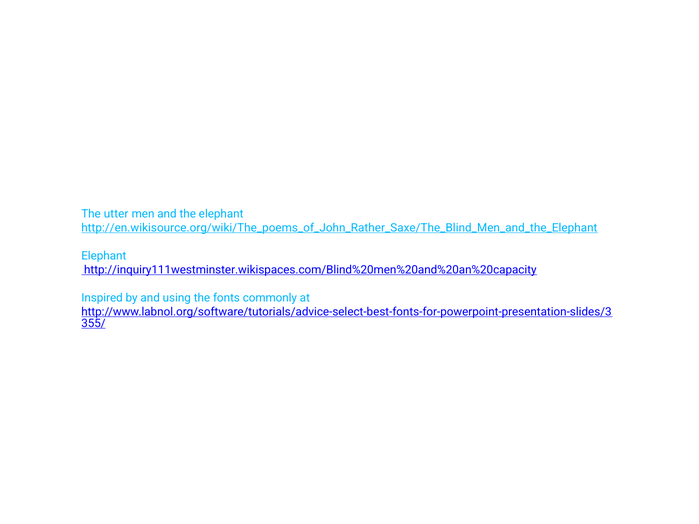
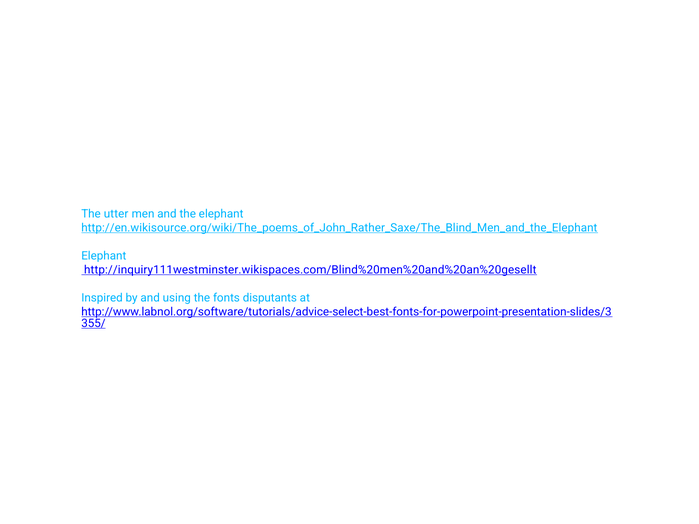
http://inquiry111westminster.wikispaces.com/Blind%20men%20and%20an%20capacity: http://inquiry111westminster.wikispaces.com/Blind%20men%20and%20an%20capacity -> http://inquiry111westminster.wikispaces.com/Blind%20men%20and%20an%20gesellt
commonly: commonly -> disputants
